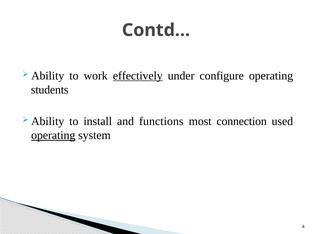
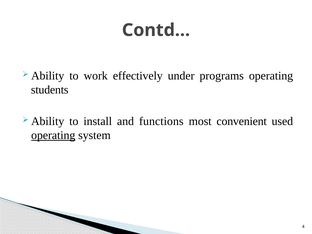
effectively underline: present -> none
configure: configure -> programs
connection: connection -> convenient
